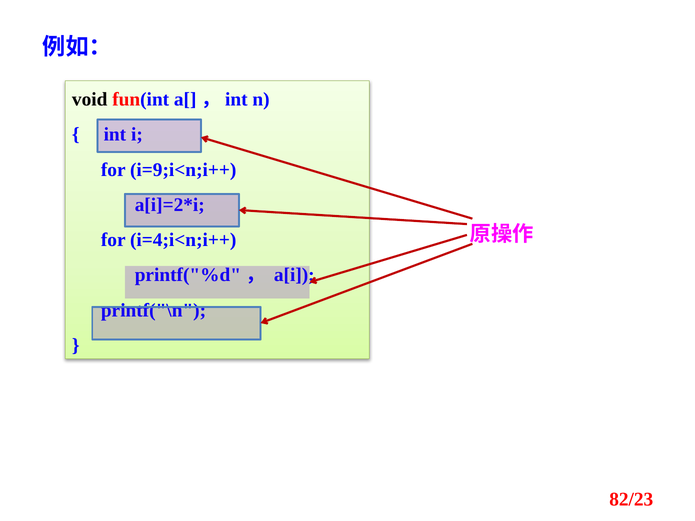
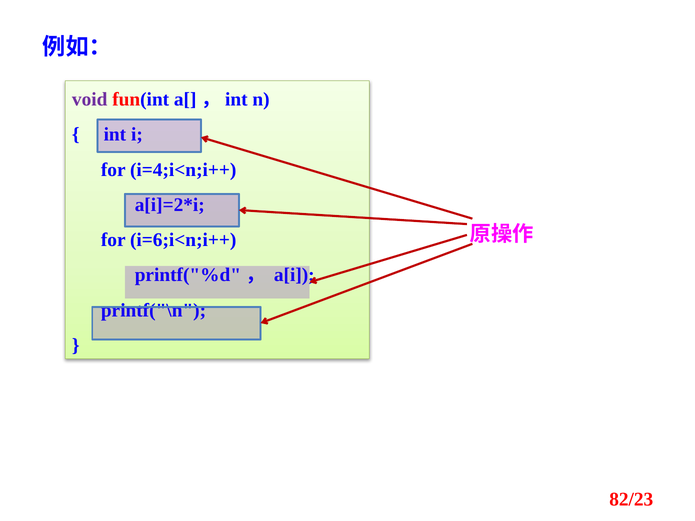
void colour: black -> purple
i=9;i<n;i++: i=9;i<n;i++ -> i=4;i<n;i++
i=4;i<n;i++: i=4;i<n;i++ -> i=6;i<n;i++
